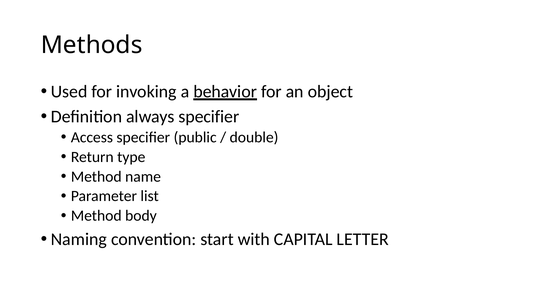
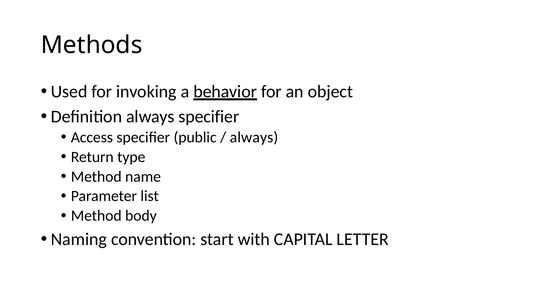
double at (254, 137): double -> always
